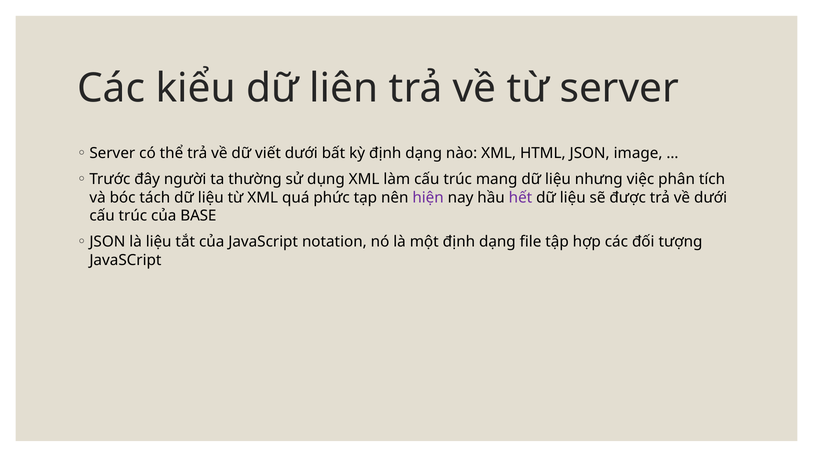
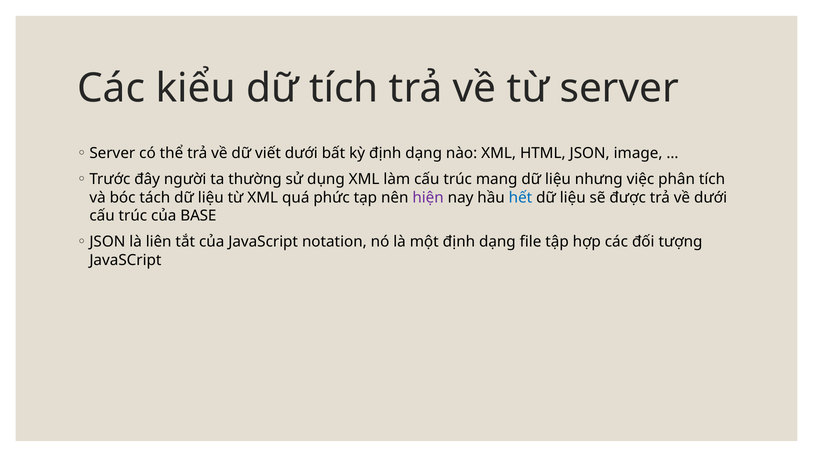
dữ liên: liên -> tích
hết colour: purple -> blue
là liệu: liệu -> liên
